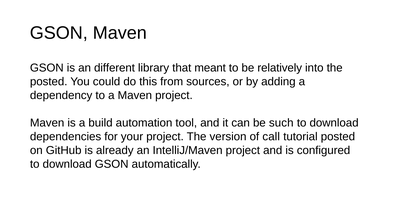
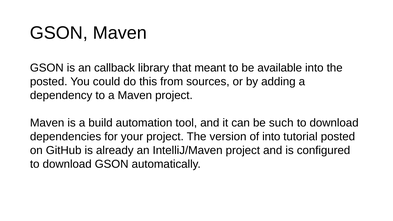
different: different -> callback
relatively: relatively -> available
of call: call -> into
